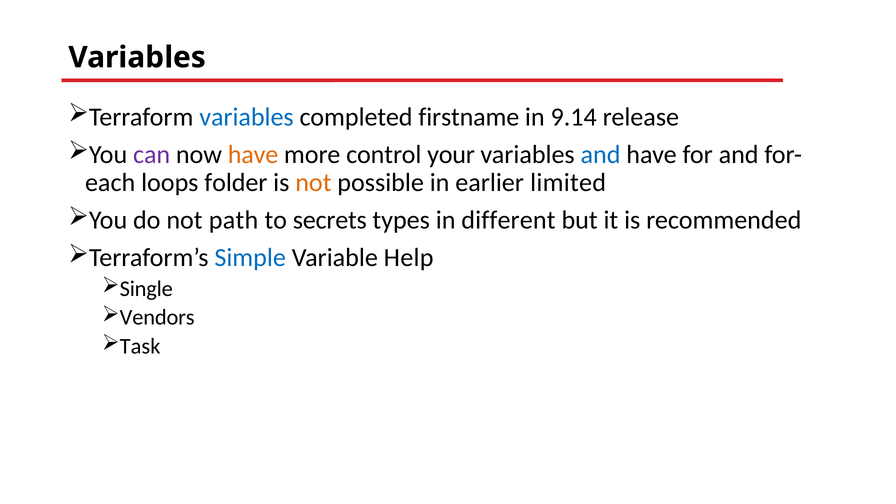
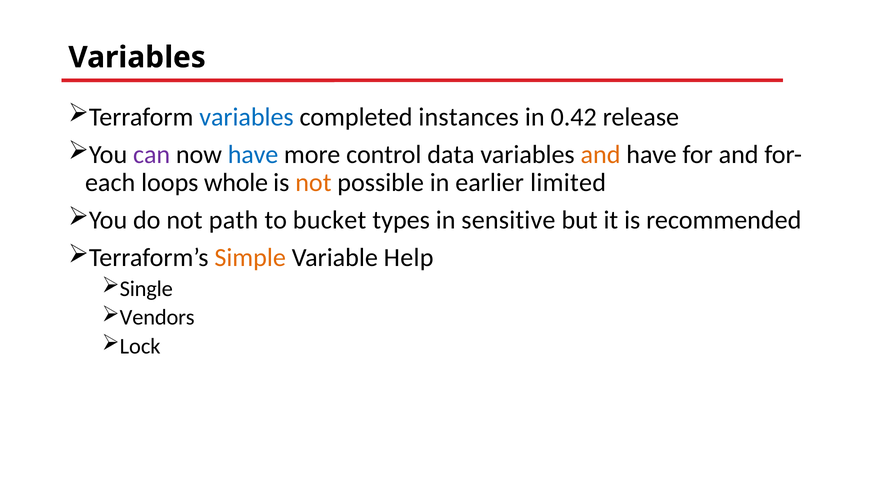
firstname: firstname -> instances
9.14: 9.14 -> 0.42
have at (253, 155) colour: orange -> blue
your: your -> data
and at (601, 155) colour: blue -> orange
folder: folder -> whole
secrets: secrets -> bucket
different: different -> sensitive
Simple colour: blue -> orange
Task: Task -> Lock
